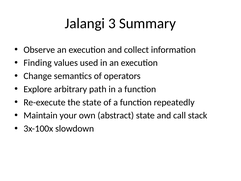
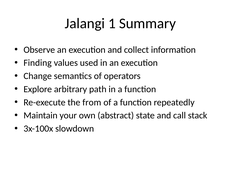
3: 3 -> 1
the state: state -> from
